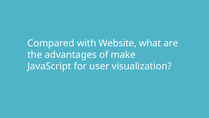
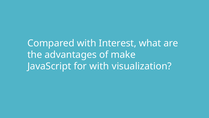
Website: Website -> Interest
for user: user -> with
